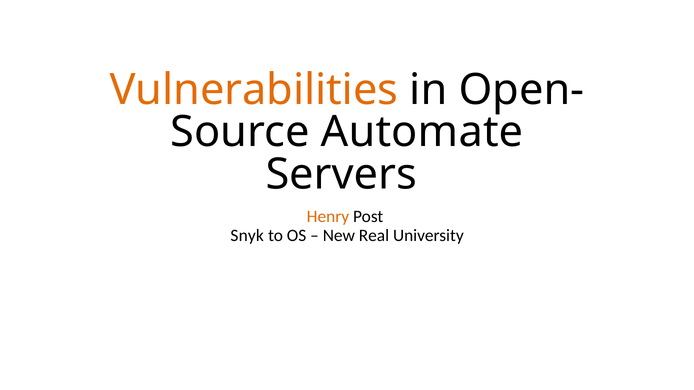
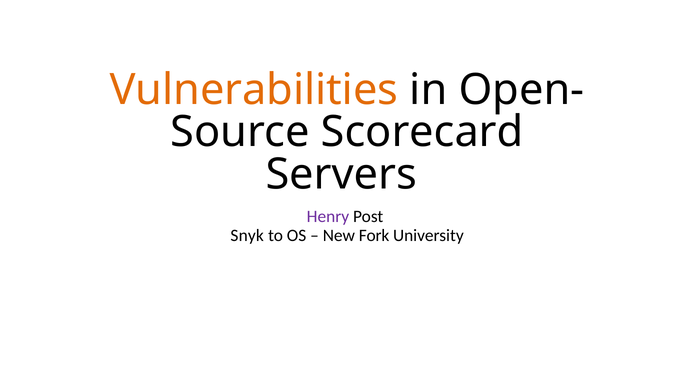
Automate: Automate -> Scorecard
Henry colour: orange -> purple
Real: Real -> Fork
